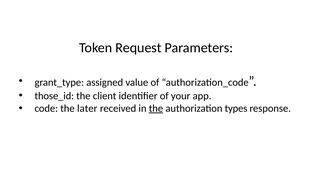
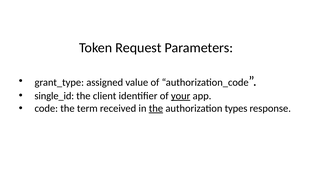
those_id: those_id -> single_id
your underline: none -> present
later: later -> term
